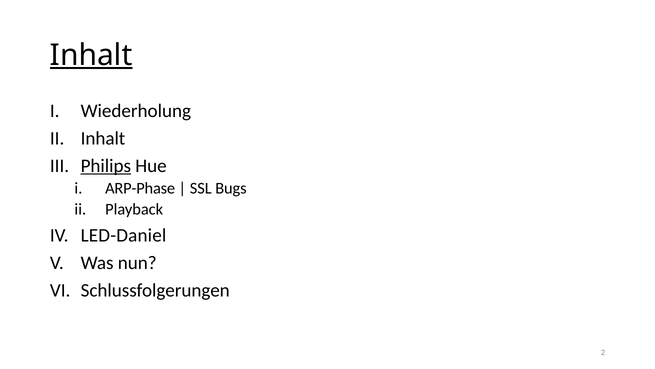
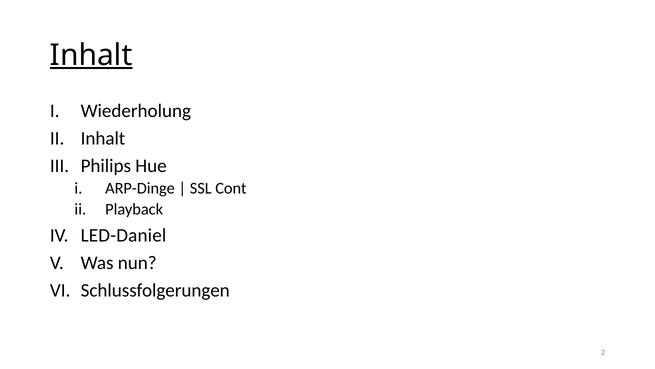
Philips underline: present -> none
ARP-Phase: ARP-Phase -> ARP-Dinge
Bugs: Bugs -> Cont
